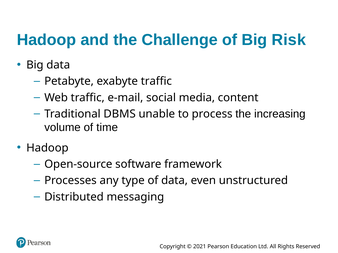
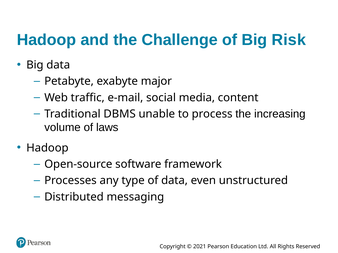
exabyte traffic: traffic -> major
time: time -> laws
